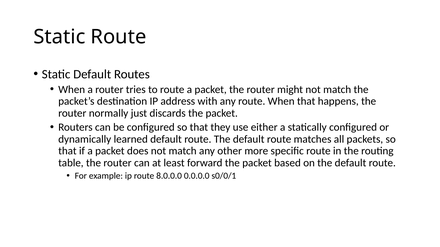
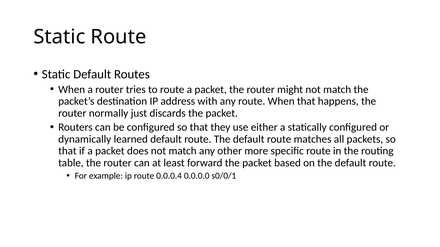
8.0.0.0: 8.0.0.0 -> 0.0.0.4
